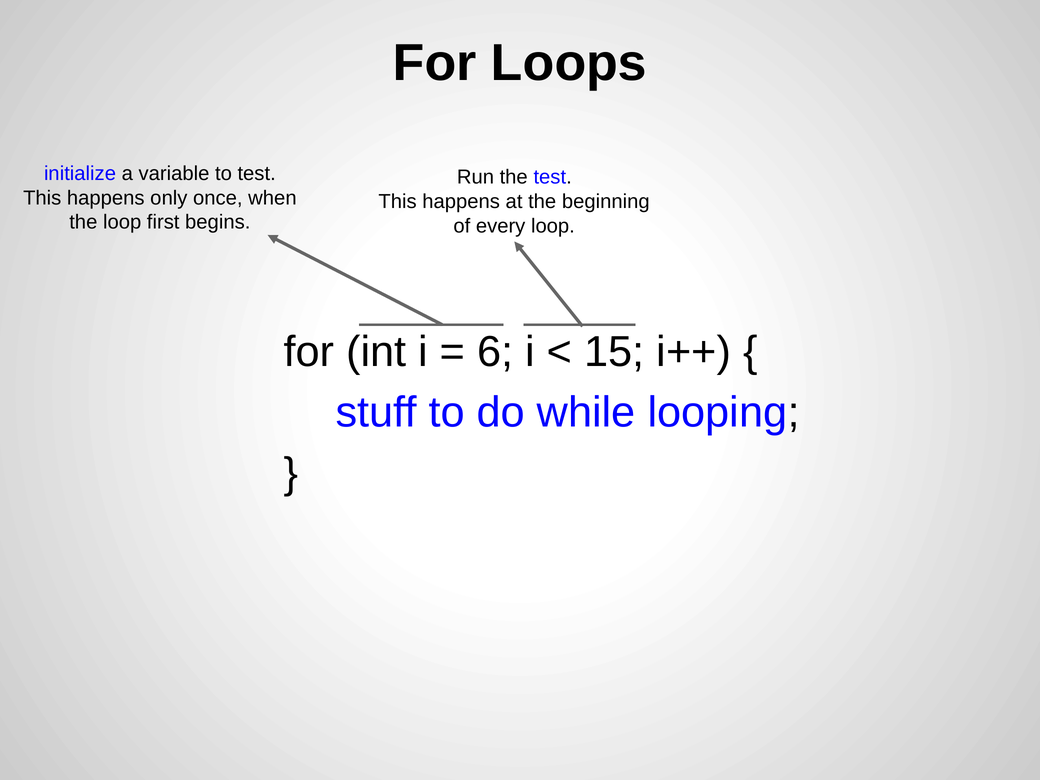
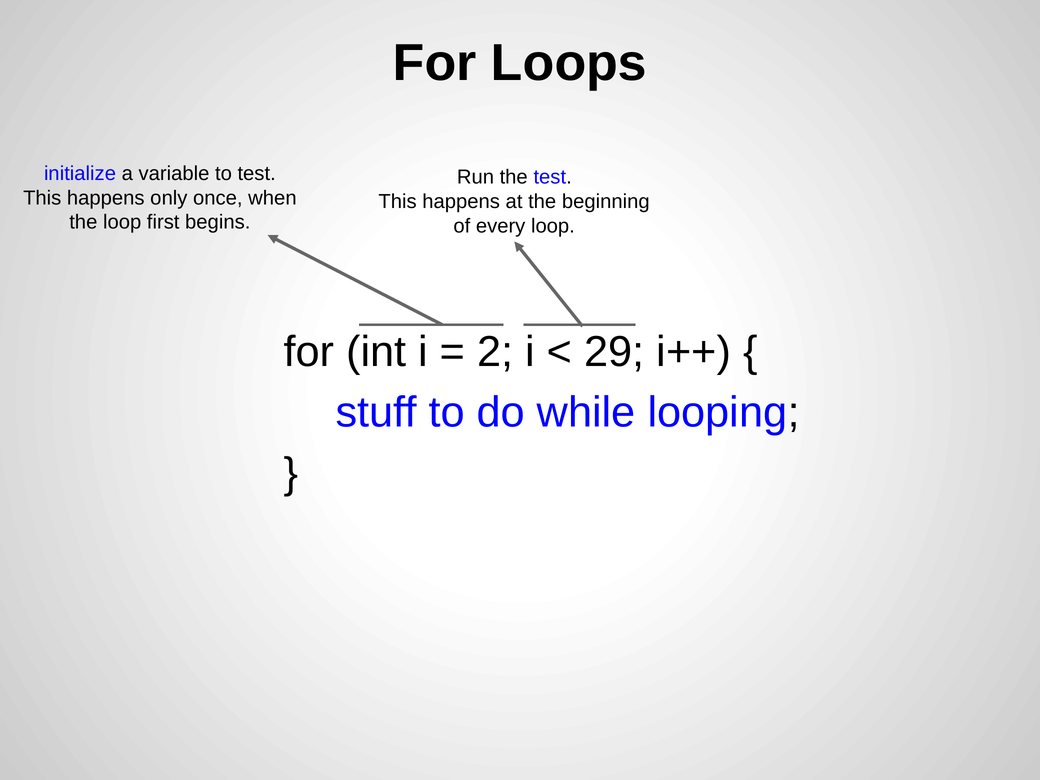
6: 6 -> 2
15: 15 -> 29
